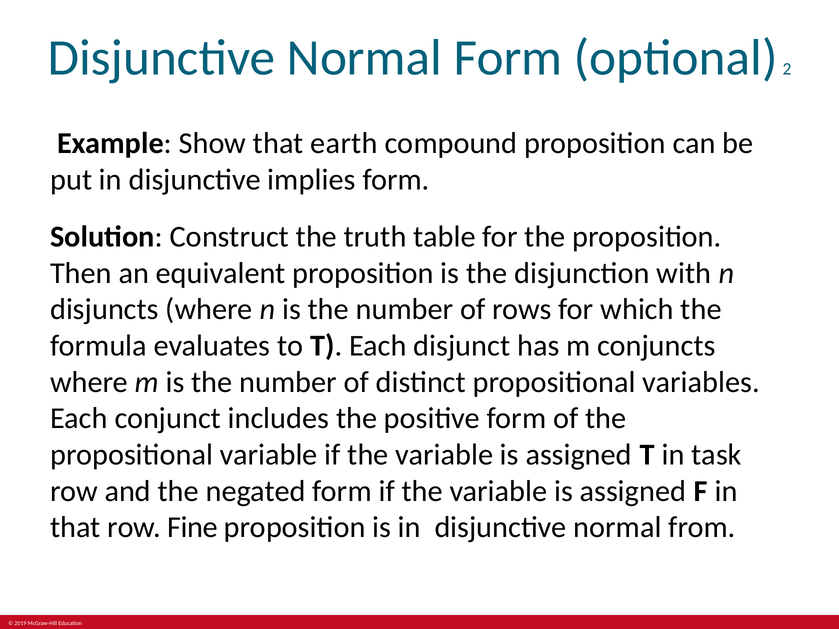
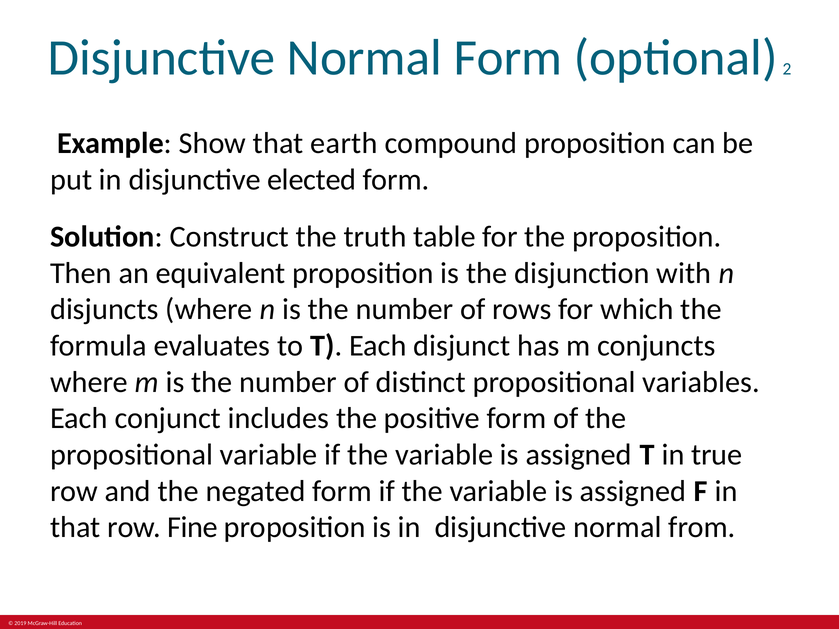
implies: implies -> elected
task: task -> true
